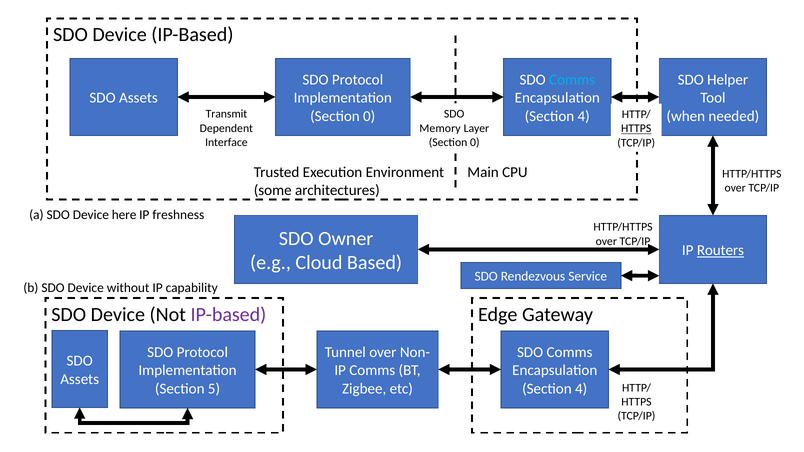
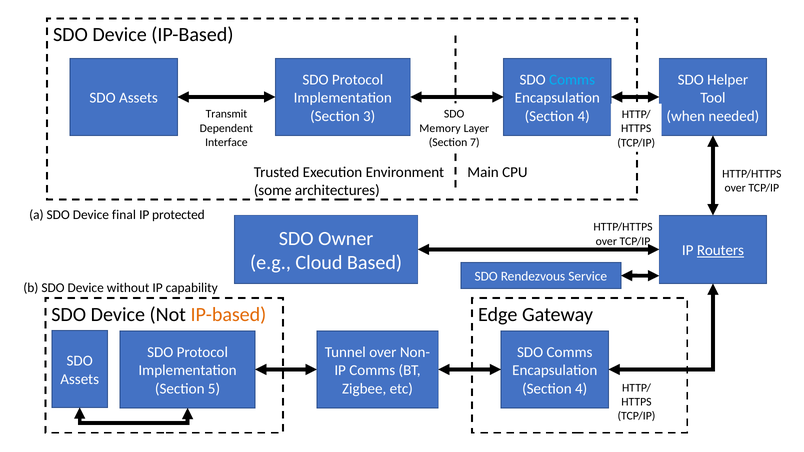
0 at (369, 116): 0 -> 3
HTTPS at (636, 129) underline: present -> none
0 at (475, 142): 0 -> 7
here: here -> final
freshness: freshness -> protected
IP-based at (228, 315) colour: purple -> orange
